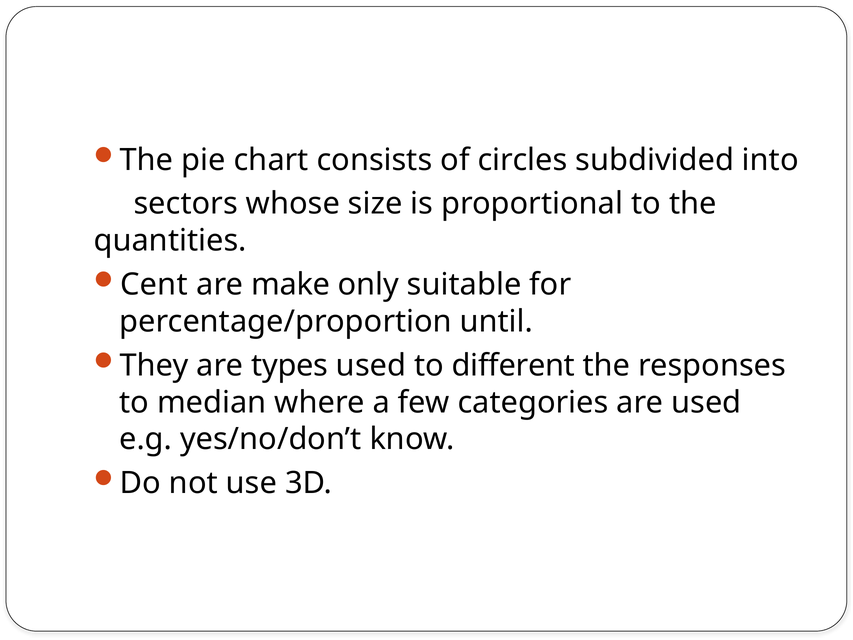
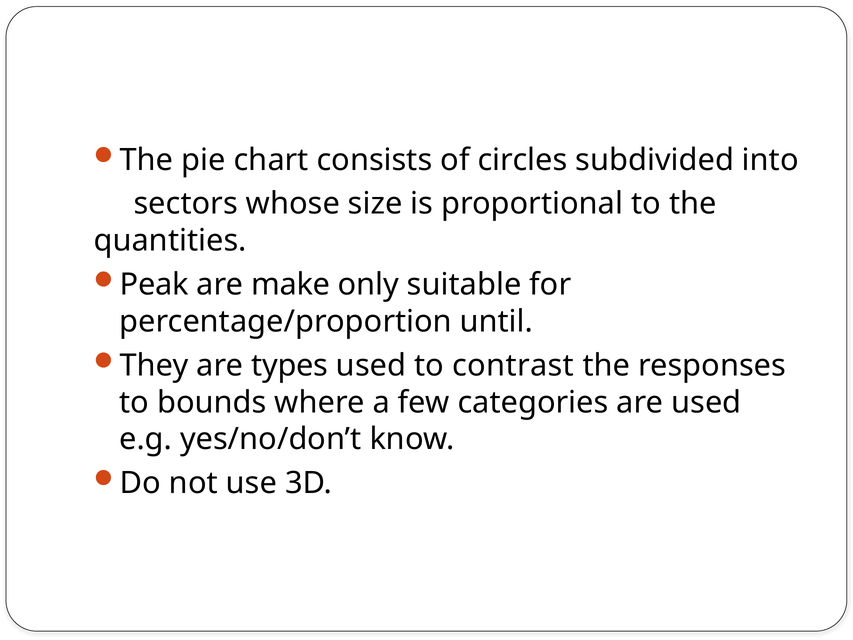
Cent: Cent -> Peak
different: different -> contrast
median: median -> bounds
